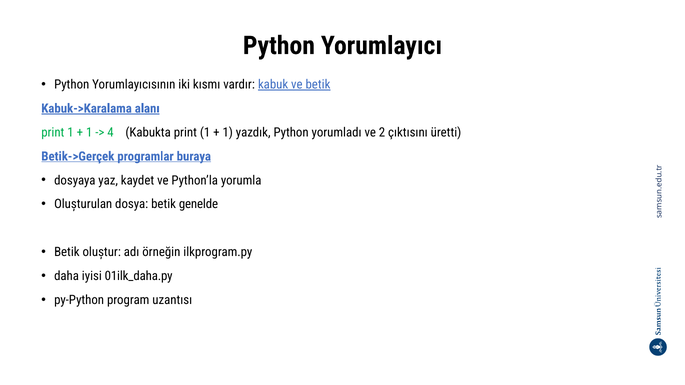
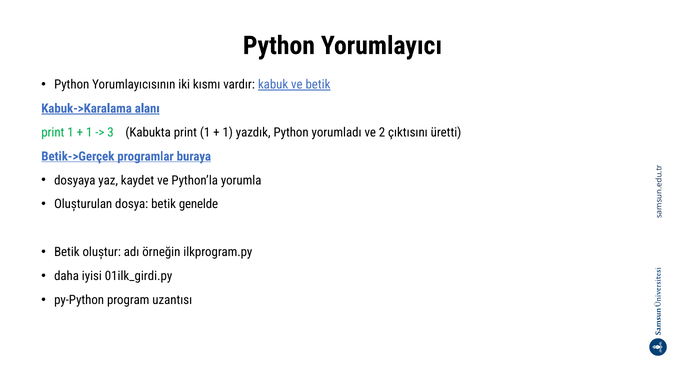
4: 4 -> 3
01ilk_daha.py: 01ilk_daha.py -> 01ilk_girdi.py
